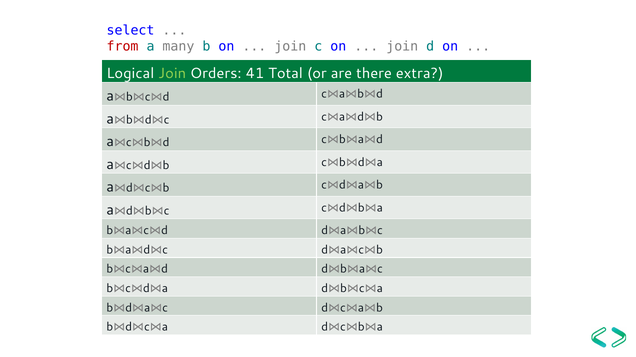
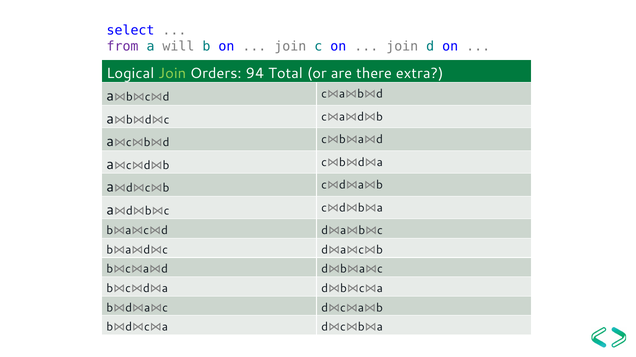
from colour: red -> purple
many: many -> will
41: 41 -> 94
